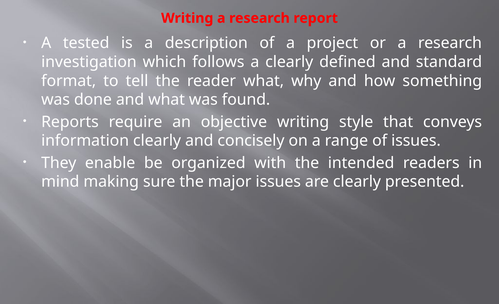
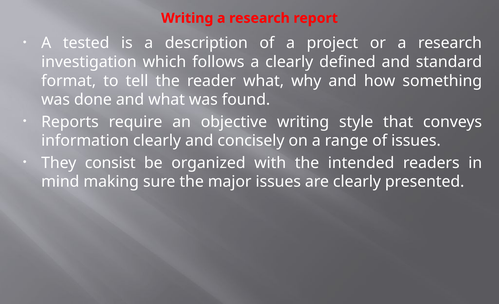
enable: enable -> consist
